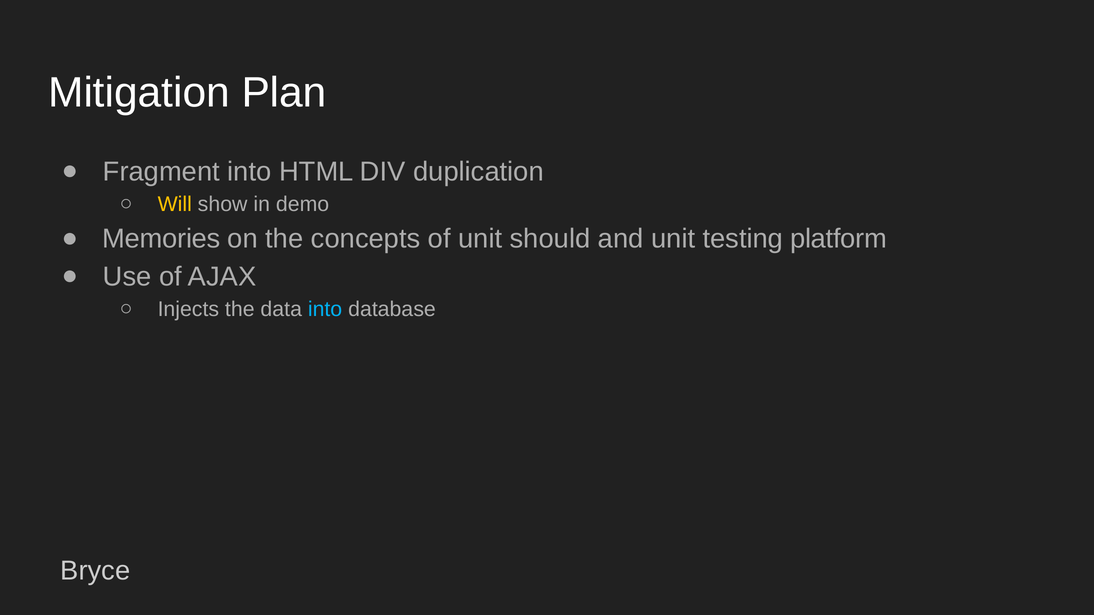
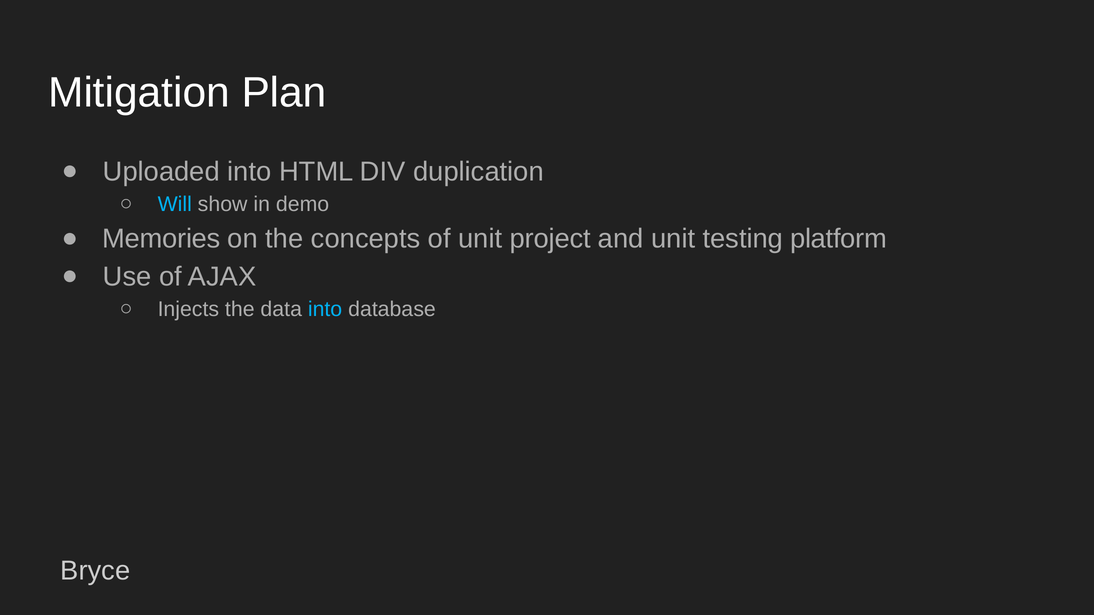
Fragment: Fragment -> Uploaded
Will colour: yellow -> light blue
should: should -> project
